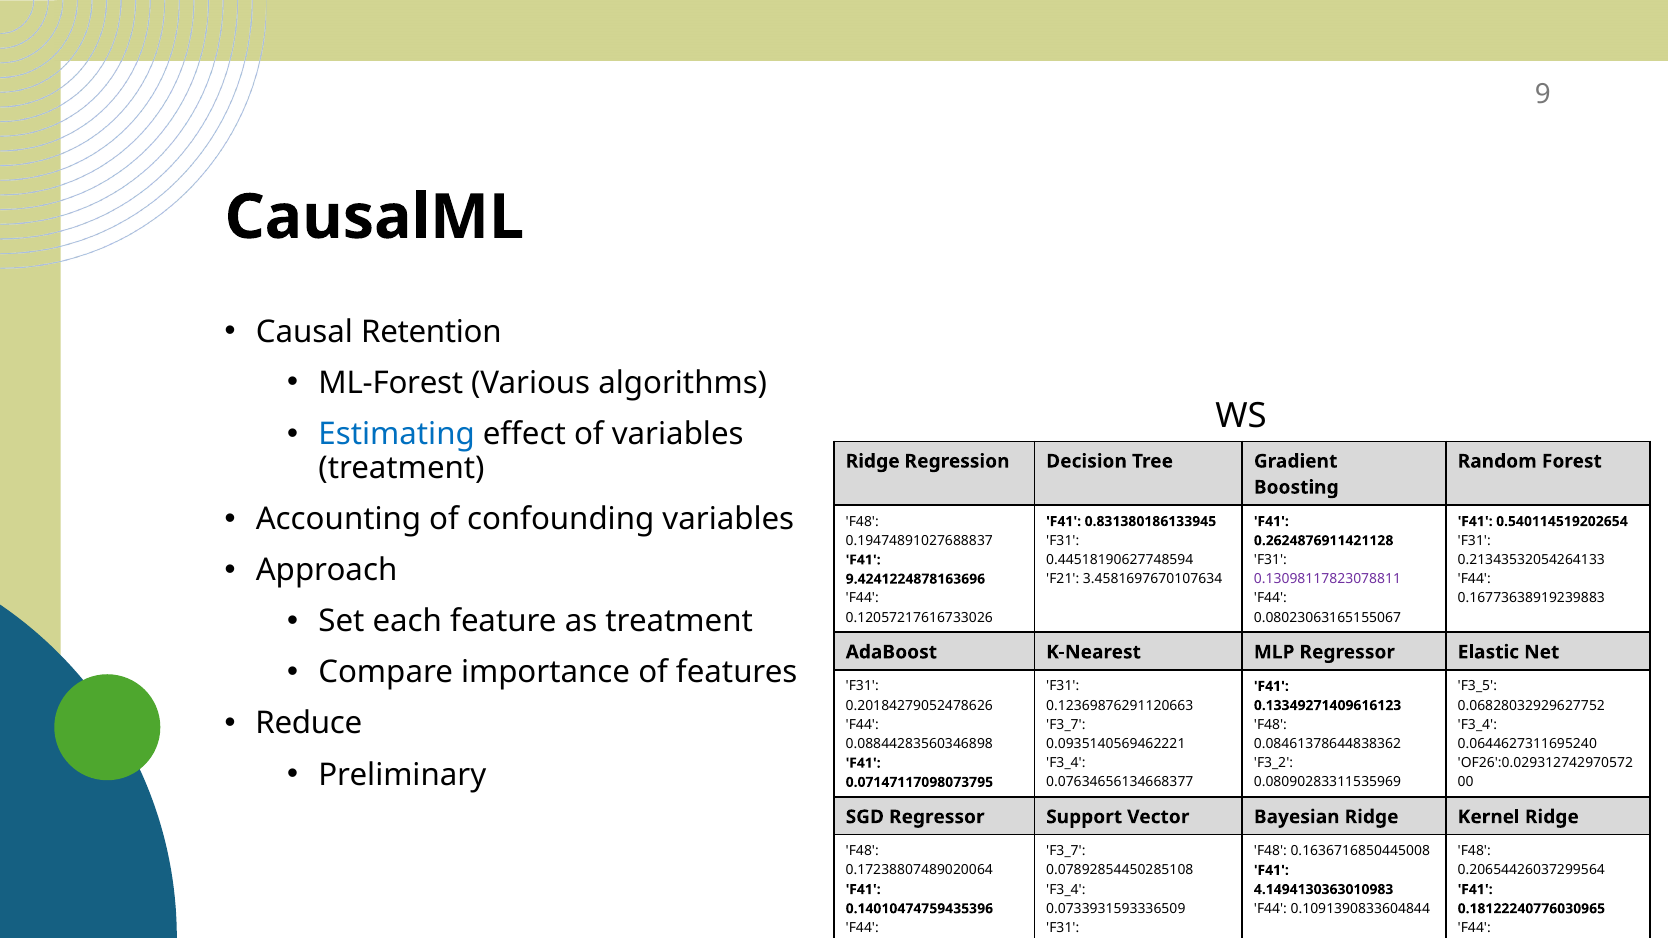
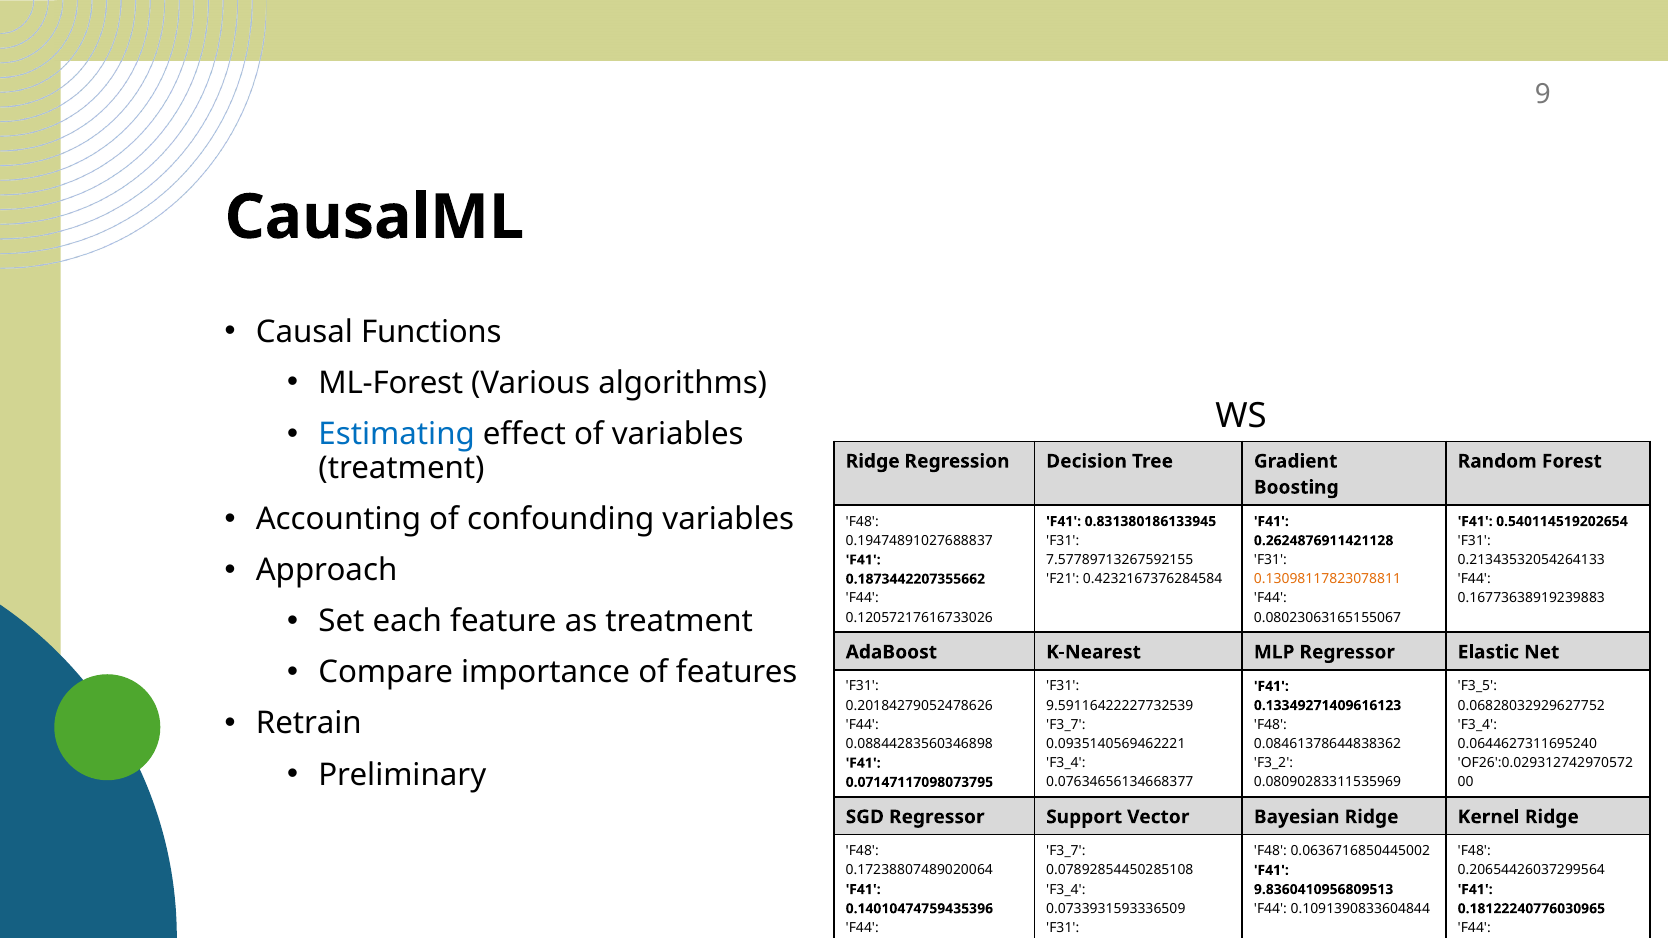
Retention: Retention -> Functions
0.44518190627748594: 0.44518190627748594 -> 7.57789713267592155
3.4581697670107634: 3.4581697670107634 -> 0.4232167376284584
0.13098117823078811 colour: purple -> orange
9.4241224878163696: 9.4241224878163696 -> 0.1873442207355662
0.12369876291120663: 0.12369876291120663 -> 9.59116422227732539
Reduce: Reduce -> Retrain
0.1636716850445008: 0.1636716850445008 -> 0.0636716850445002
4.1494130363010983: 4.1494130363010983 -> 9.8360410956809513
